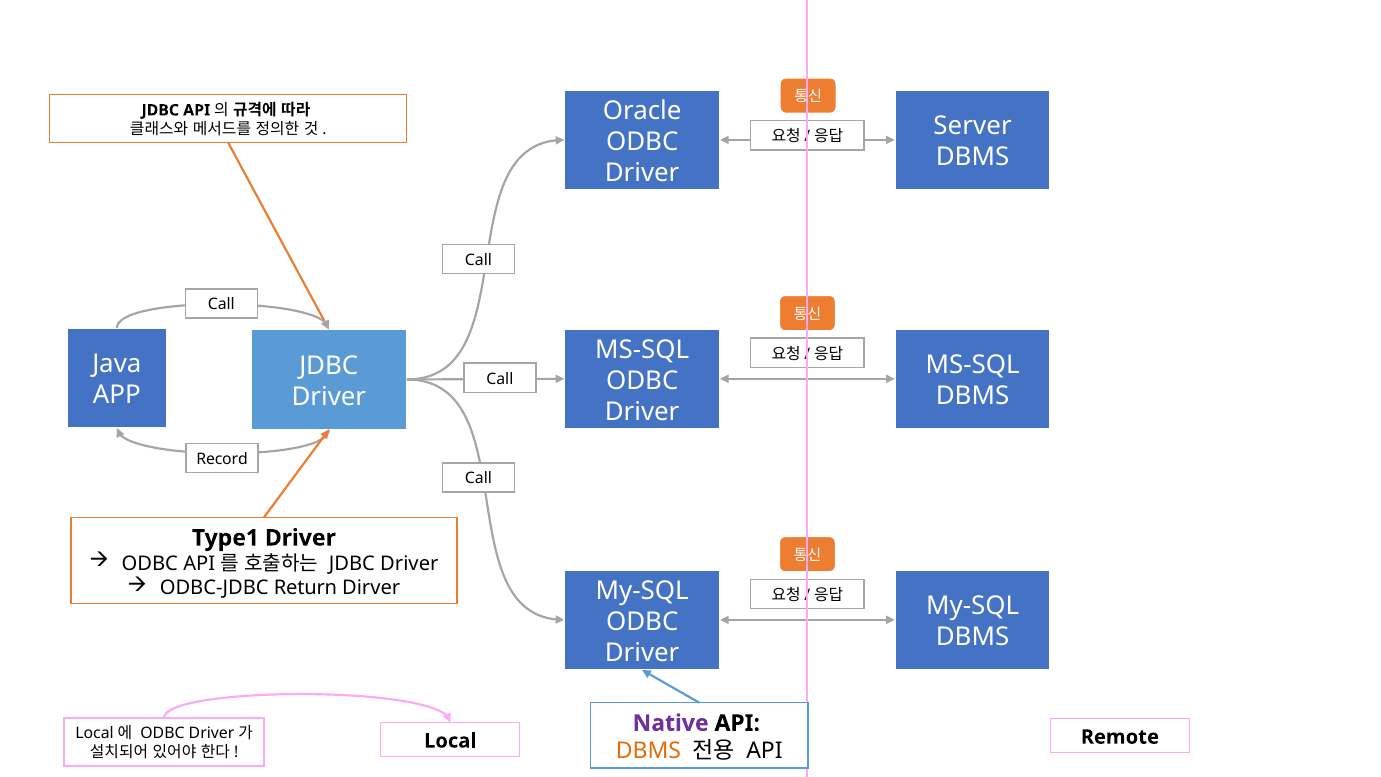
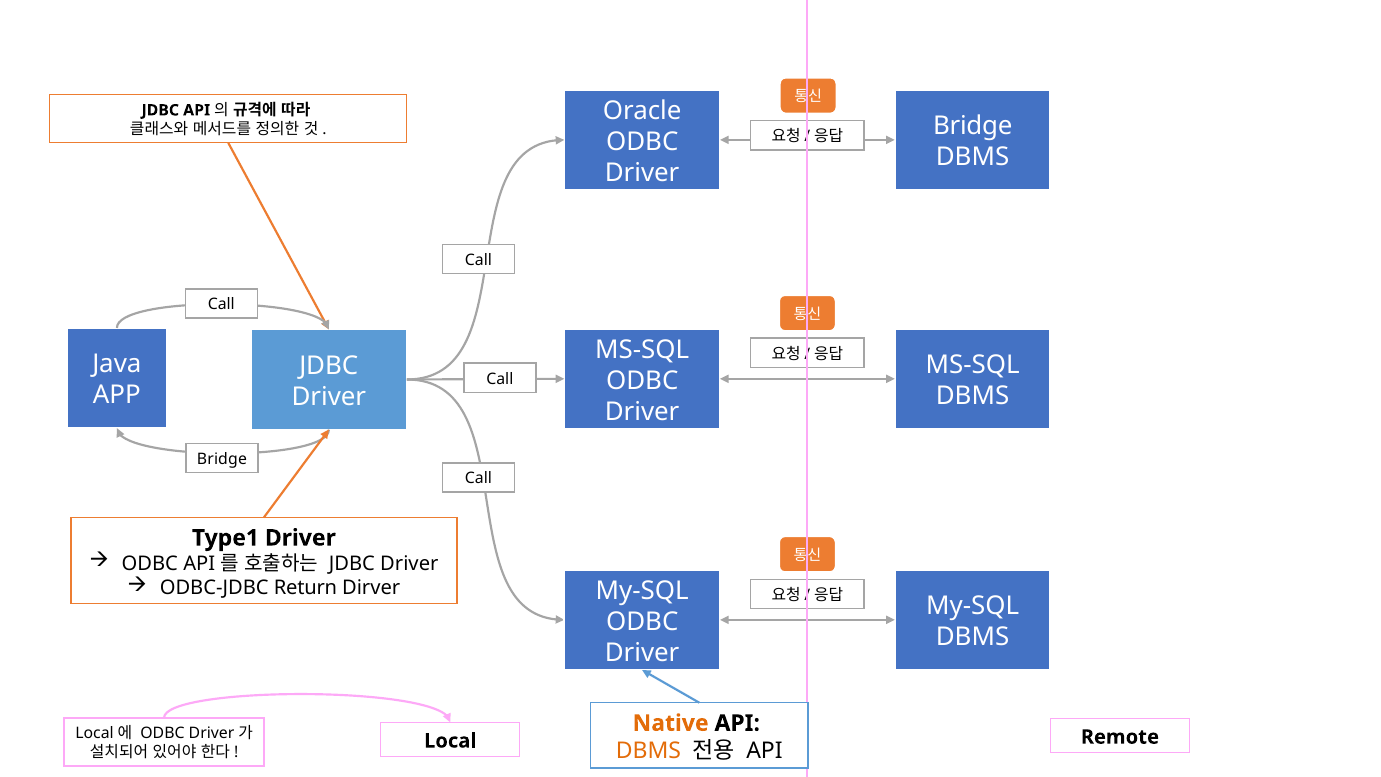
Server at (973, 126): Server -> Bridge
Record at (222, 459): Record -> Bridge
Native colour: purple -> orange
